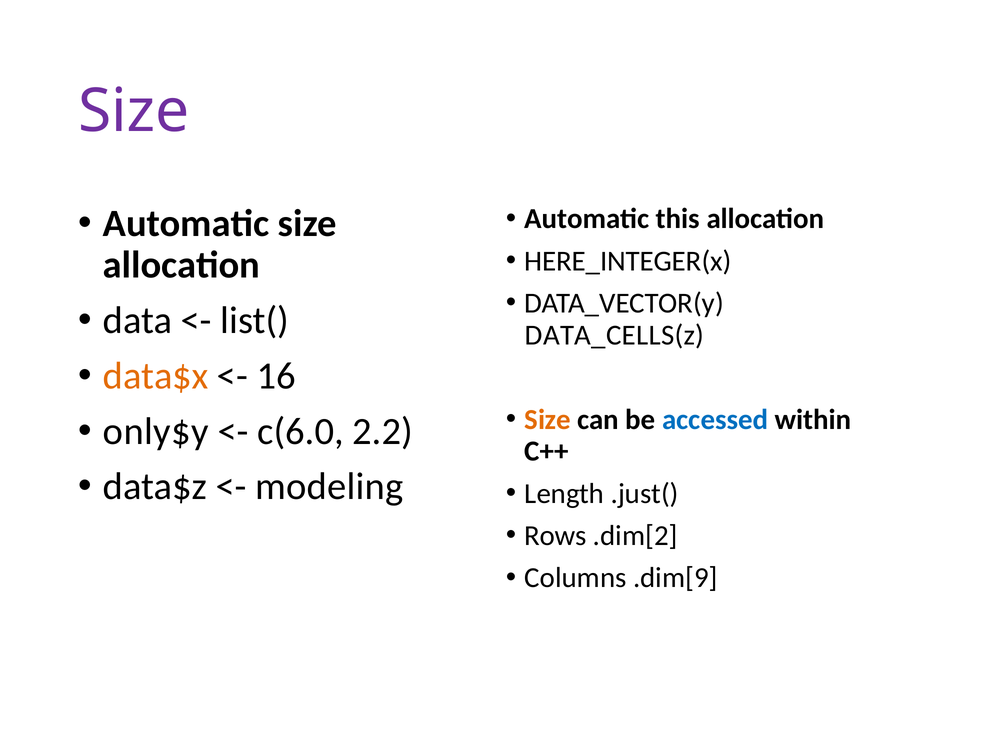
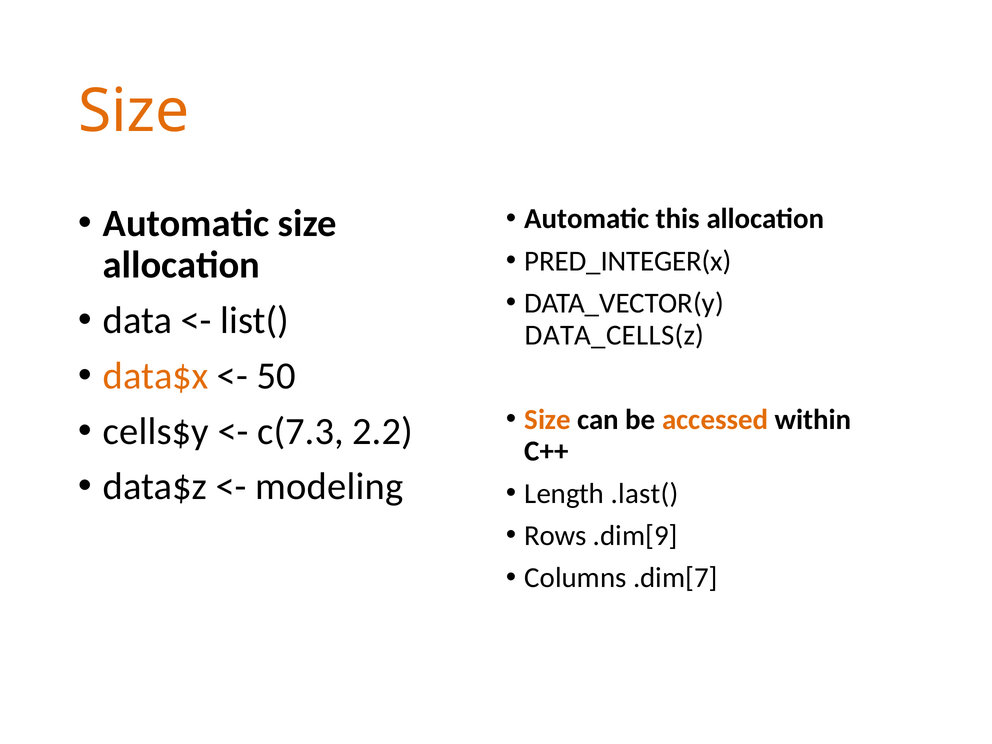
Size at (134, 111) colour: purple -> orange
HERE_INTEGER(x: HERE_INTEGER(x -> PRED_INTEGER(x
16: 16 -> 50
accessed colour: blue -> orange
only$y: only$y -> cells$y
c(6.0: c(6.0 -> c(7.3
.just(: .just( -> .last(
.dim[2: .dim[2 -> .dim[9
.dim[9: .dim[9 -> .dim[7
